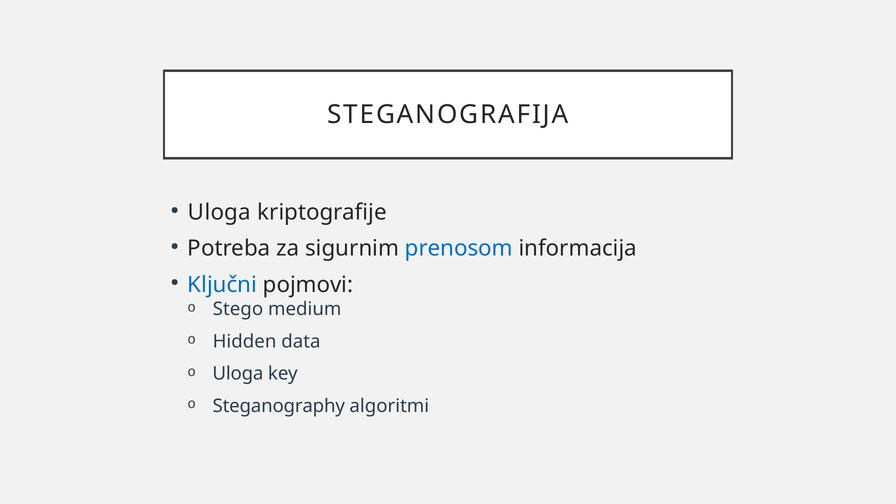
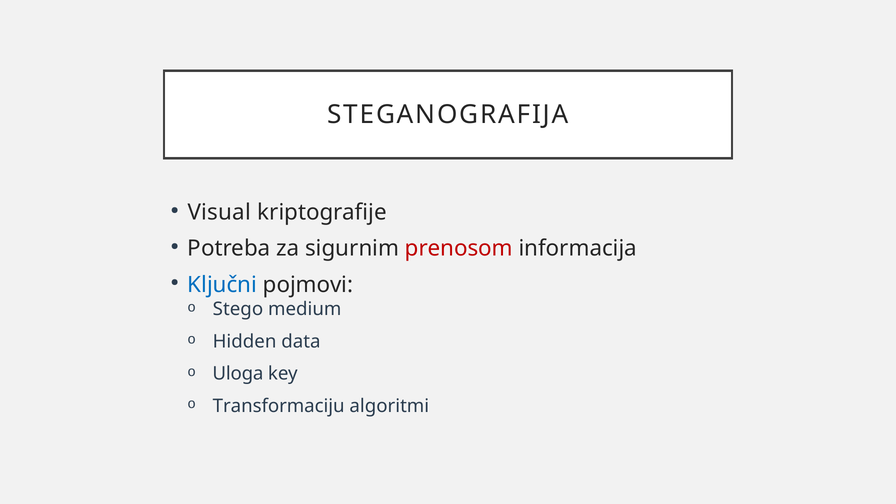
Uloga at (219, 212): Uloga -> Visual
prenosom colour: blue -> red
Steganography: Steganography -> Transformaciju
